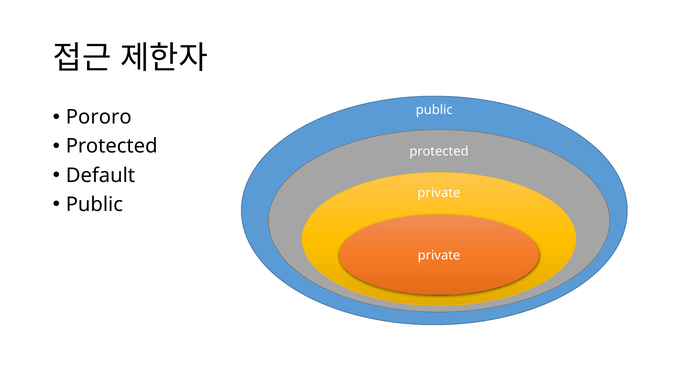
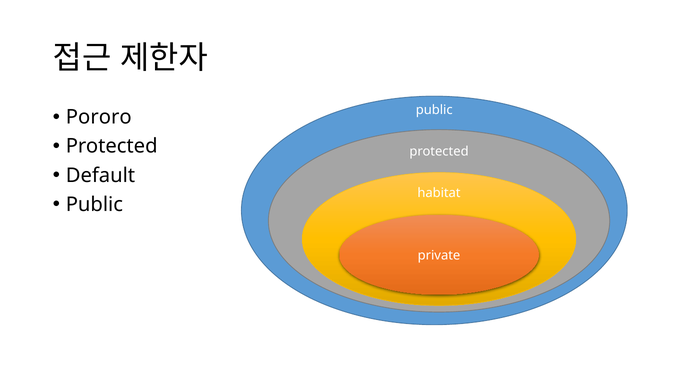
private at (439, 193): private -> habitat
